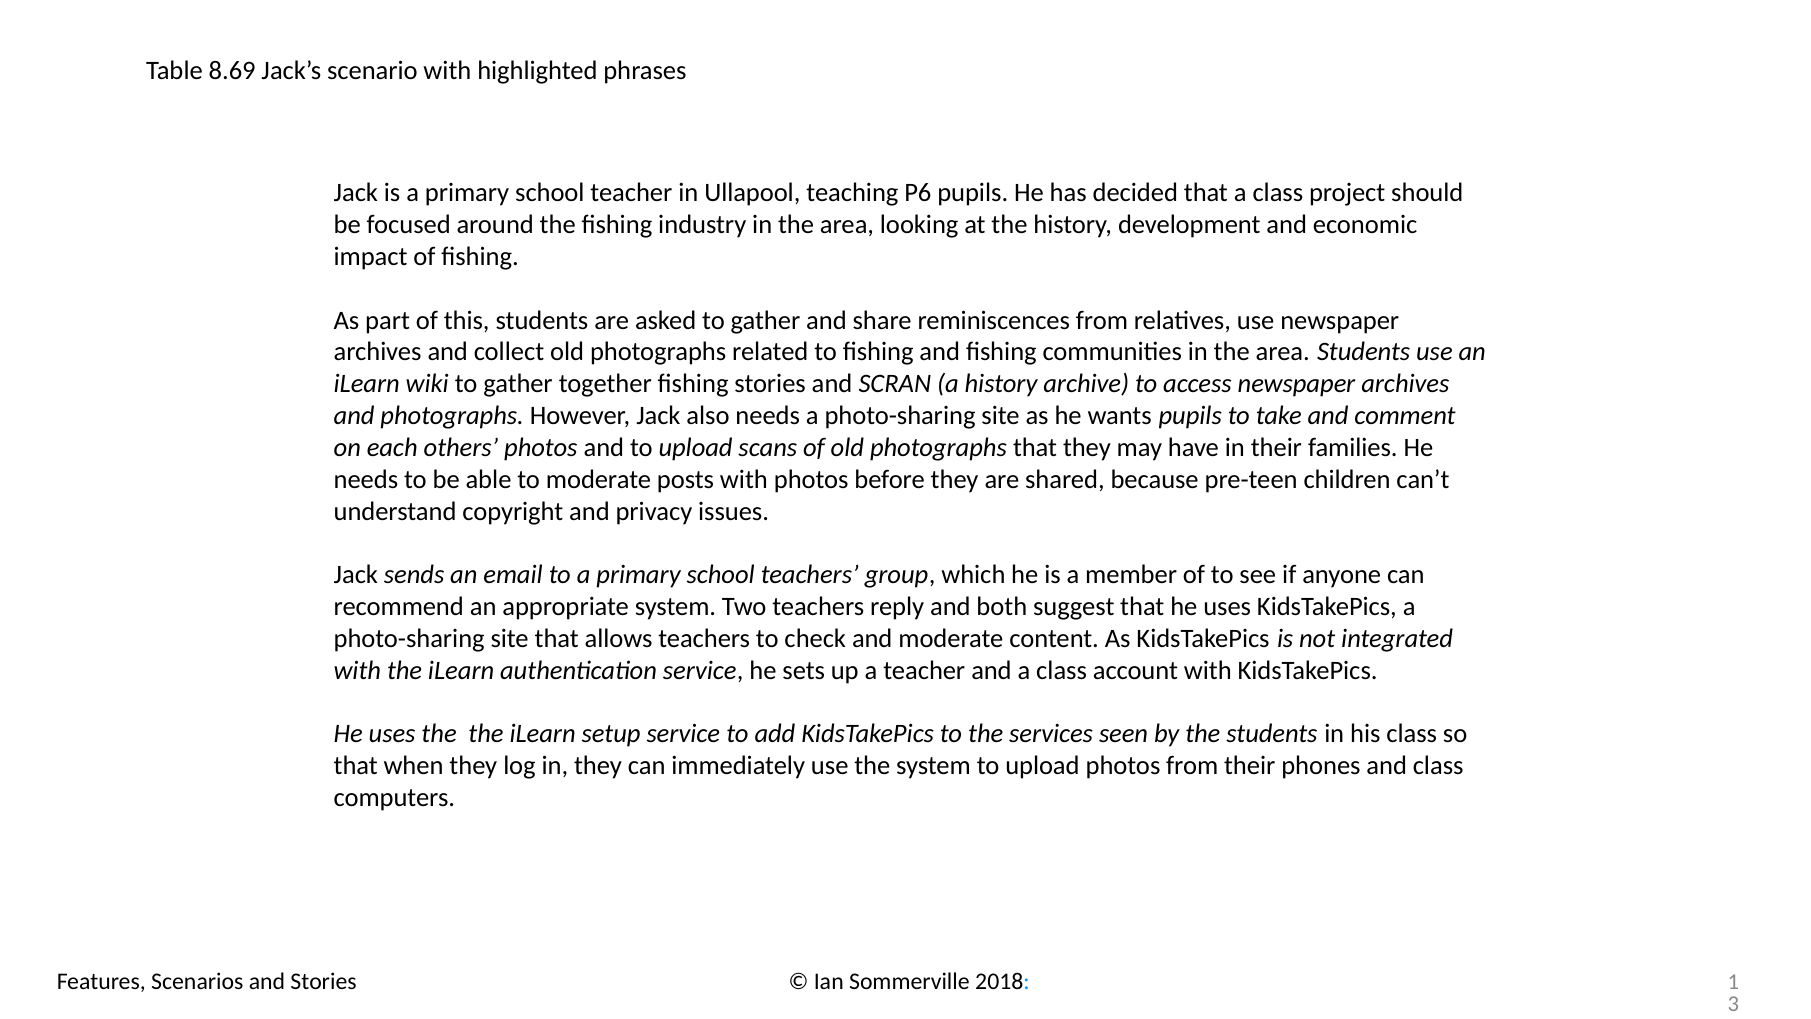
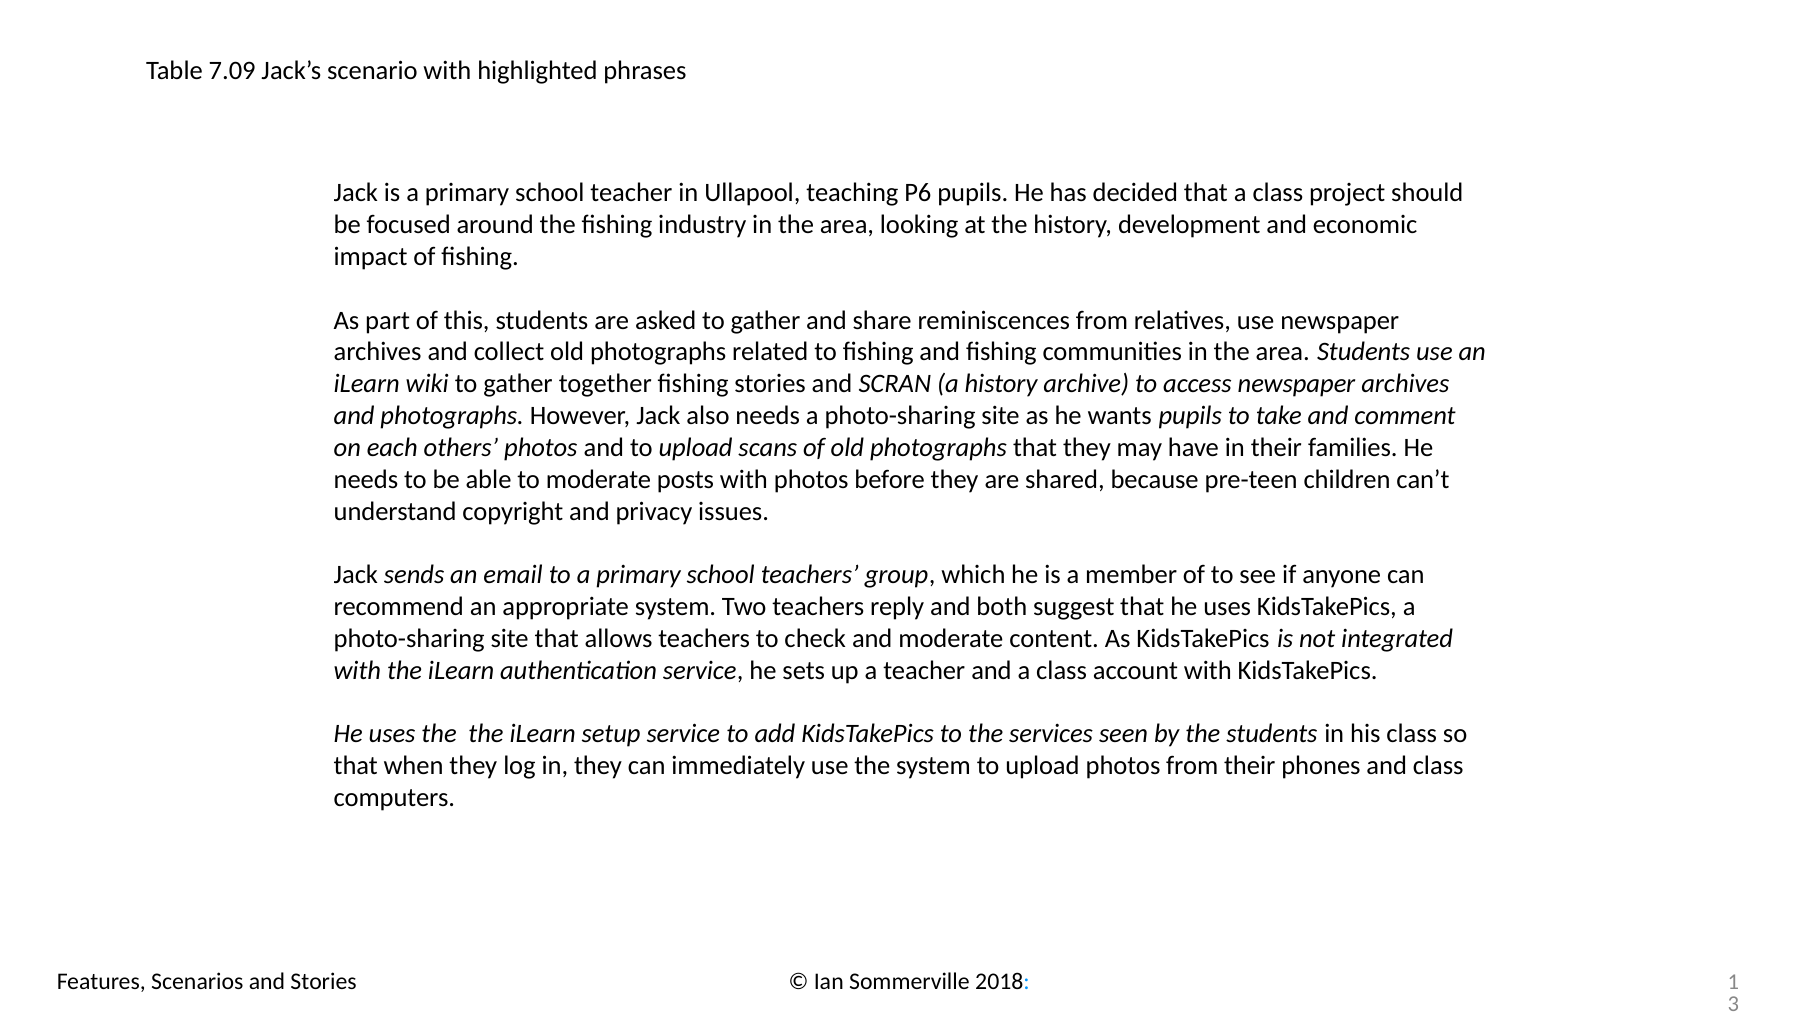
8.69: 8.69 -> 7.09
